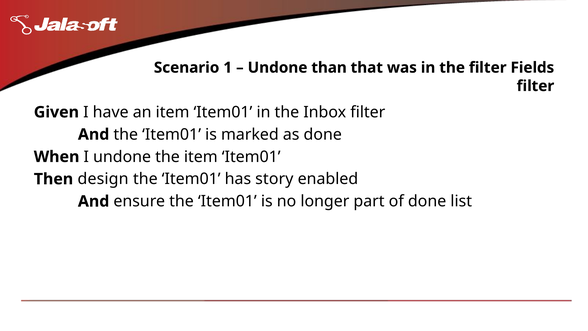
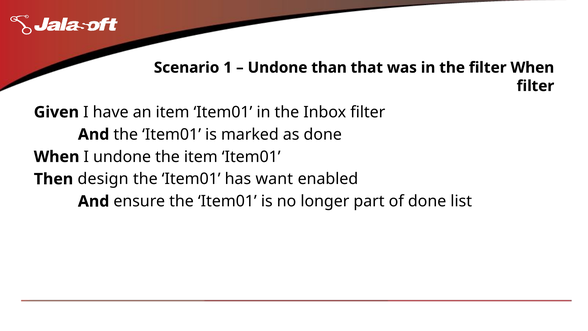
filter Fields: Fields -> When
story: story -> want
